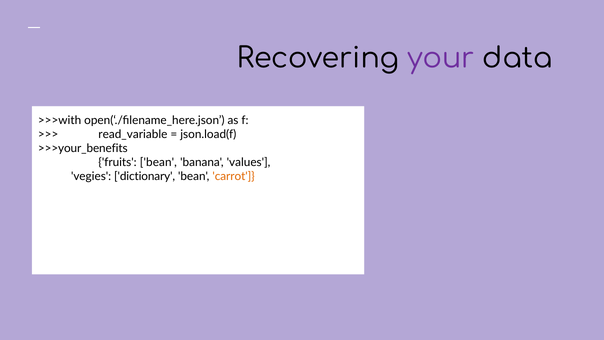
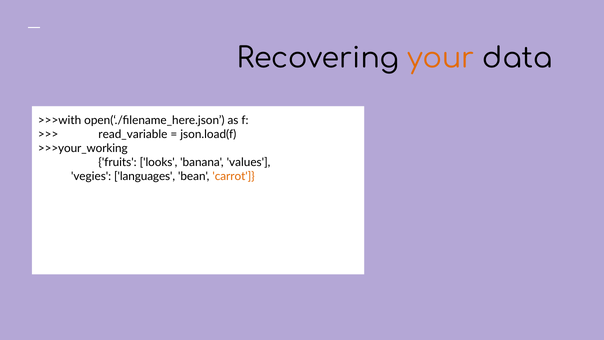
your colour: purple -> orange
>>>your_benefits: >>>your_benefits -> >>>your_working
fruits bean: bean -> looks
dictionary: dictionary -> languages
